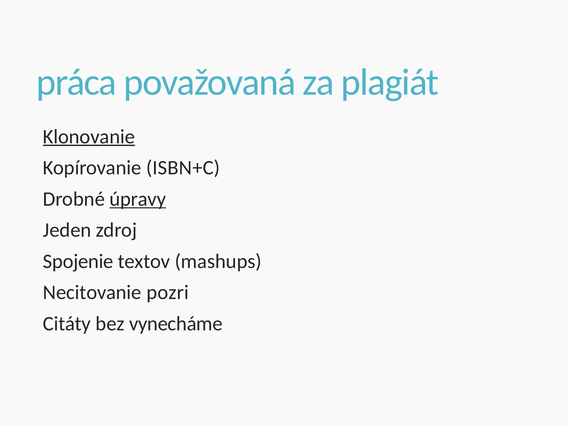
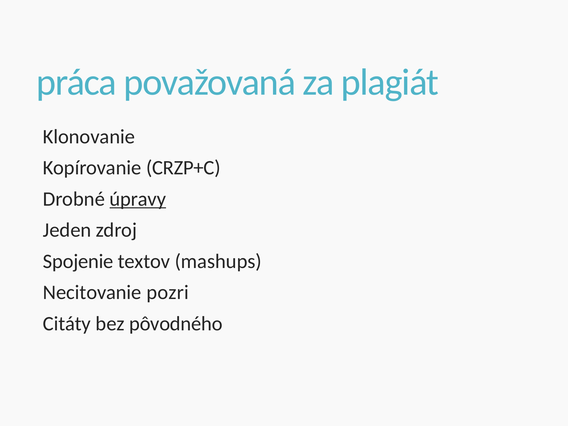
Klonovanie underline: present -> none
ISBN+C: ISBN+C -> CRZP+C
vynecháme: vynecháme -> pôvodného
